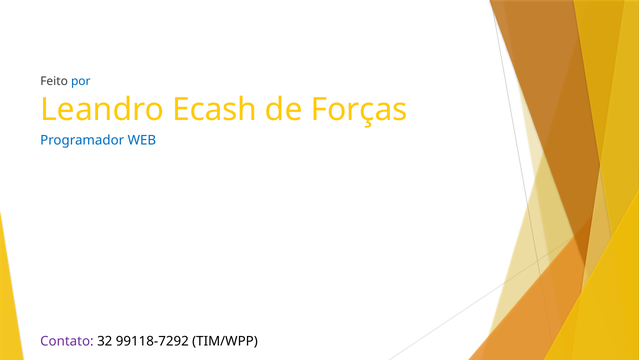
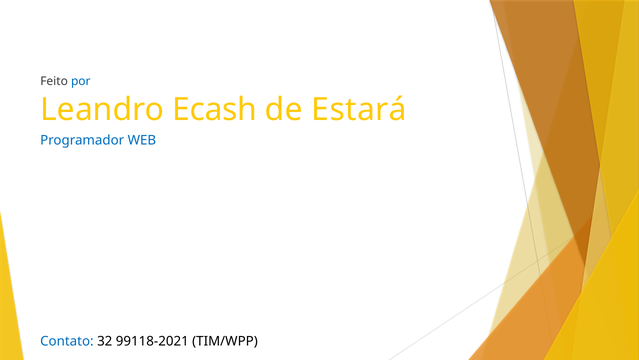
Forças: Forças -> Estará
Contato colour: purple -> blue
99118-7292: 99118-7292 -> 99118-2021
